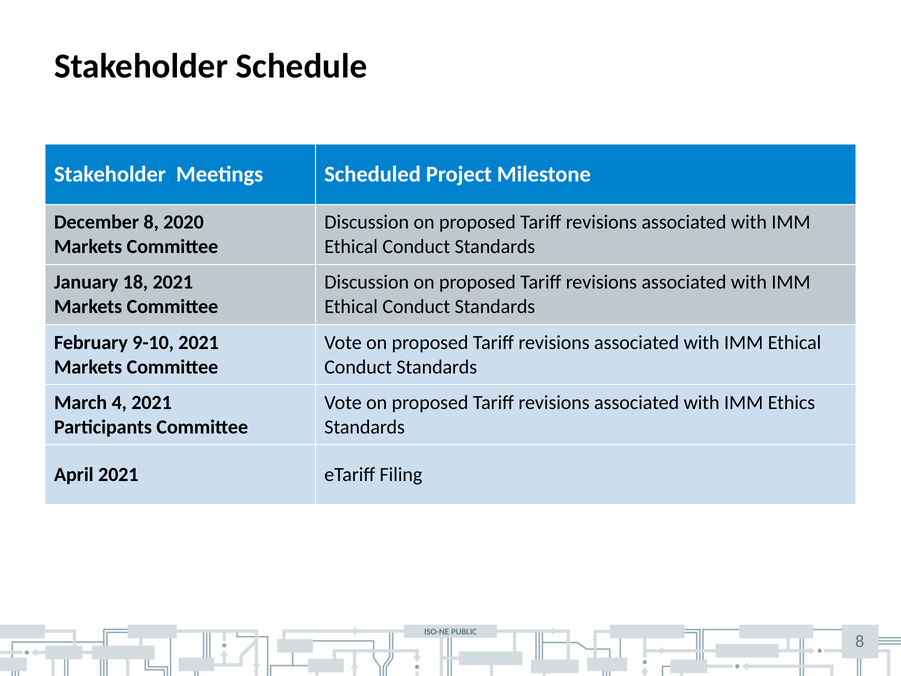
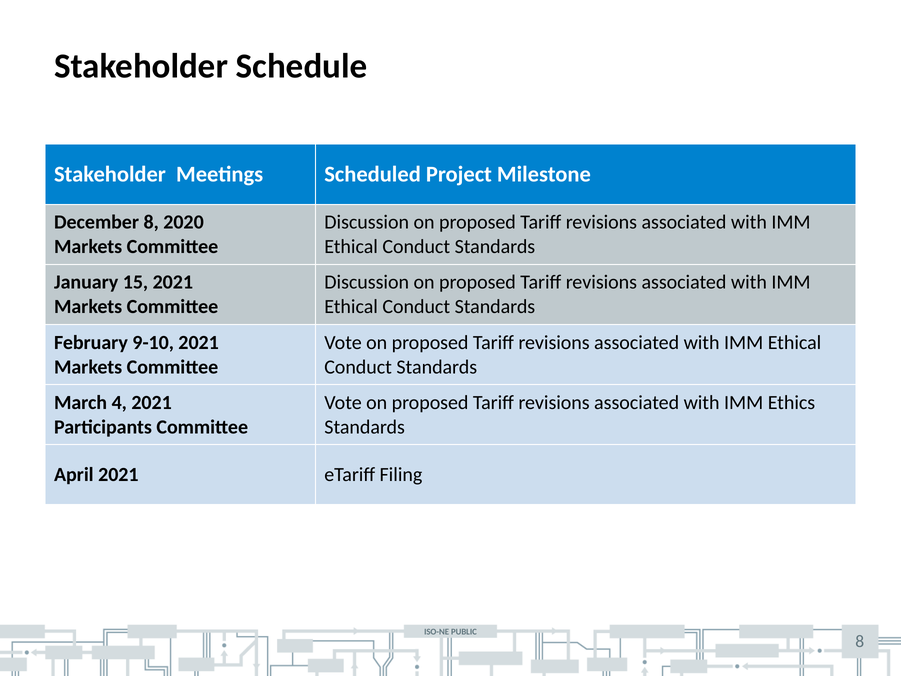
18: 18 -> 15
